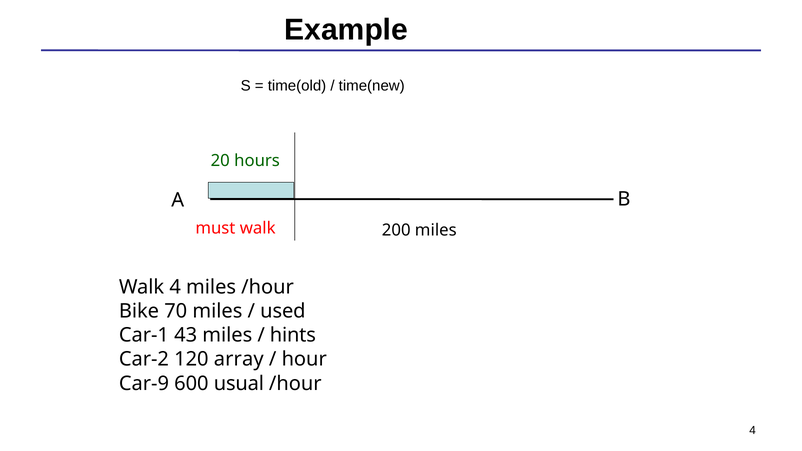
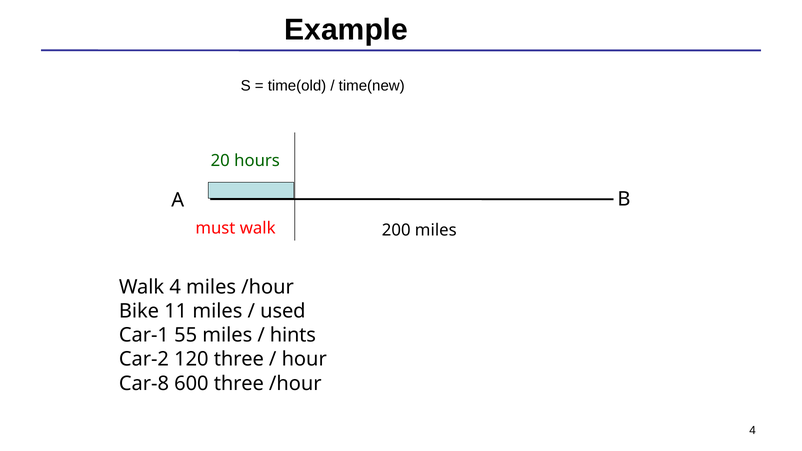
70: 70 -> 11
43: 43 -> 55
120 array: array -> three
Car-9: Car-9 -> Car-8
600 usual: usual -> three
